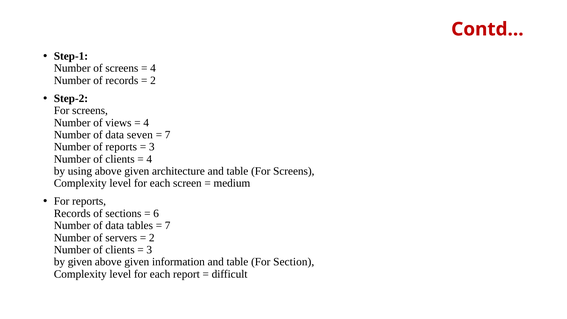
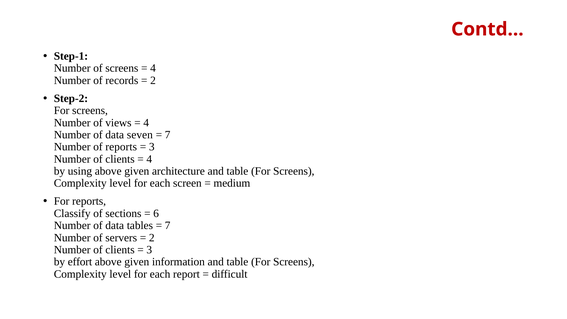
Records at (72, 213): Records -> Classify
by given: given -> effort
Section at (294, 262): Section -> Screens
